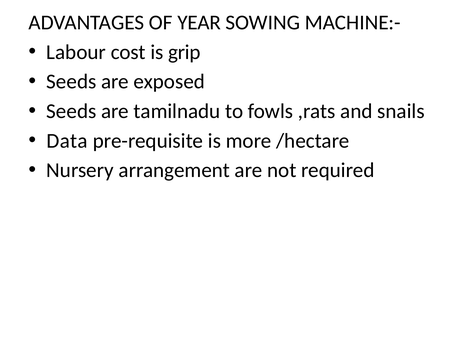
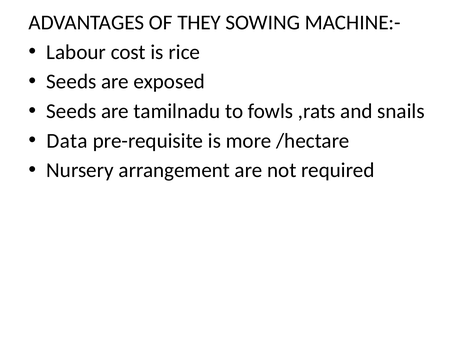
YEAR: YEAR -> THEY
grip: grip -> rice
